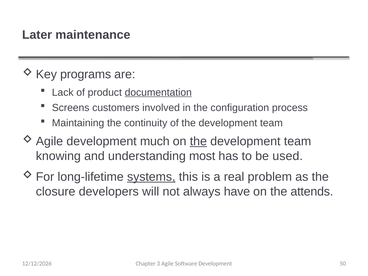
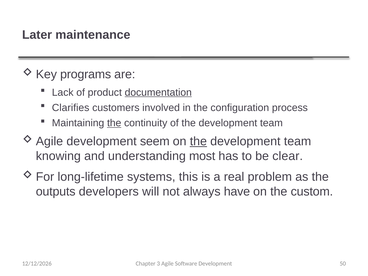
Screens: Screens -> Clarifies
the at (114, 123) underline: none -> present
much: much -> seem
used: used -> clear
systems underline: present -> none
closure: closure -> outputs
attends: attends -> custom
